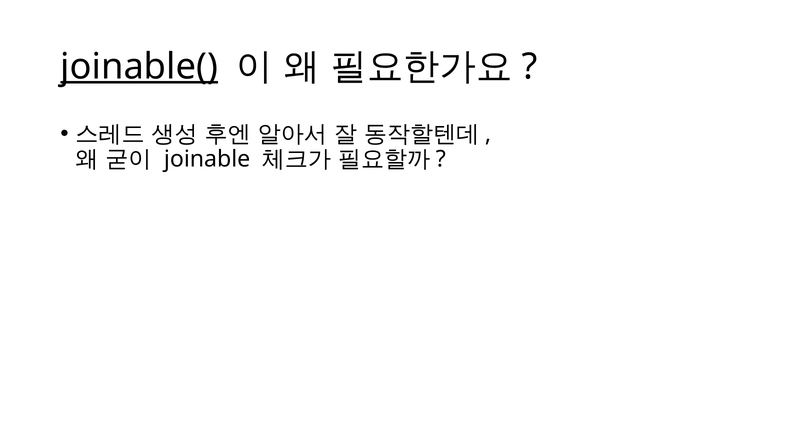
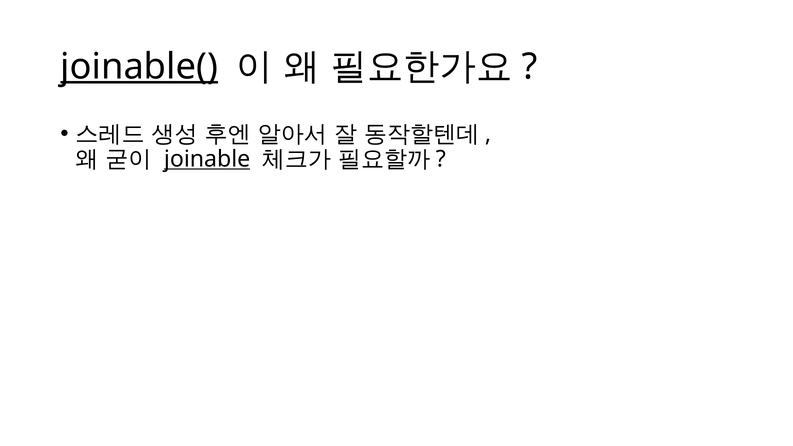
joinable underline: none -> present
